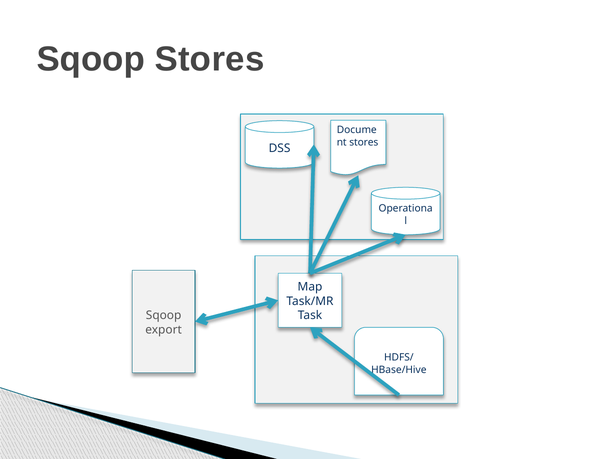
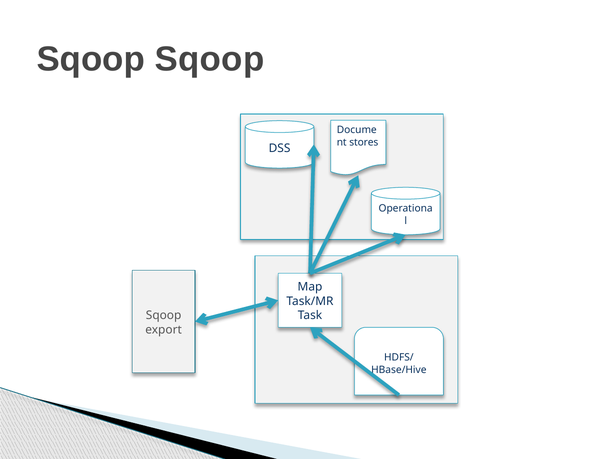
Stores at (210, 59): Stores -> Sqoop
